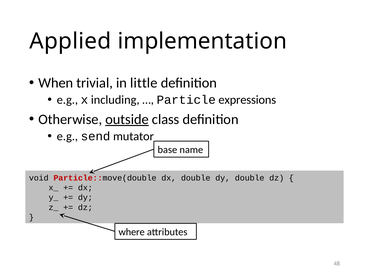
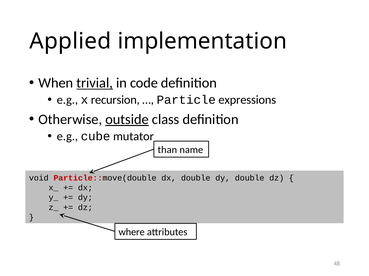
trivial underline: none -> present
little: little -> code
including: including -> recursion
send: send -> cube
base: base -> than
